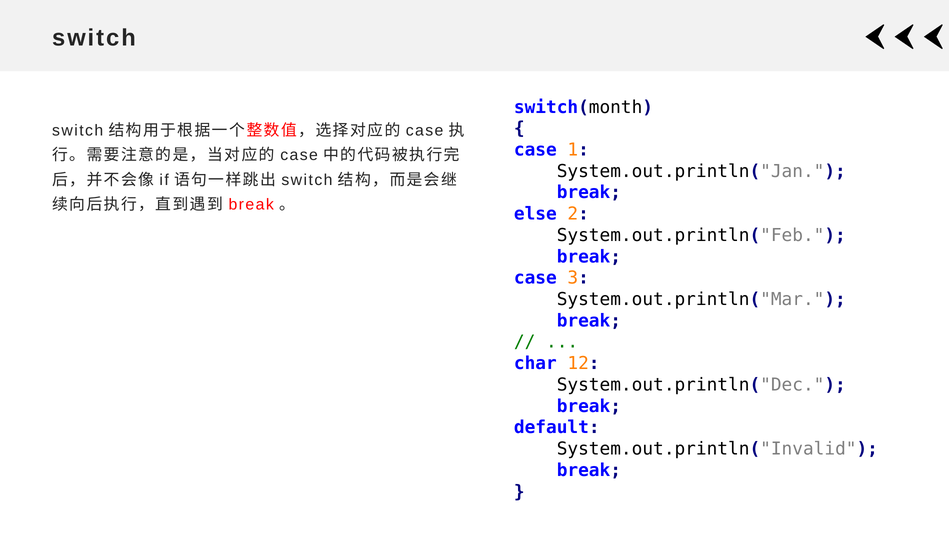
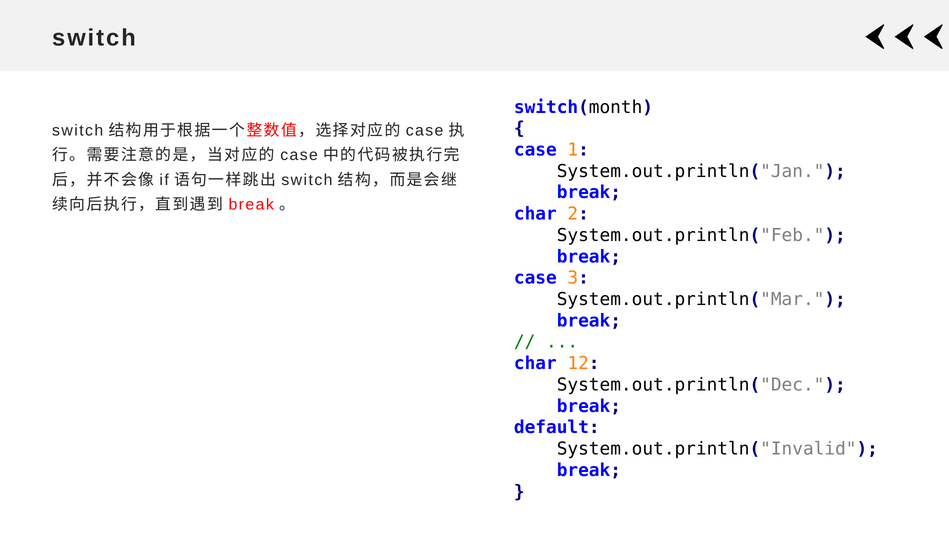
else at (535, 214): else -> char
